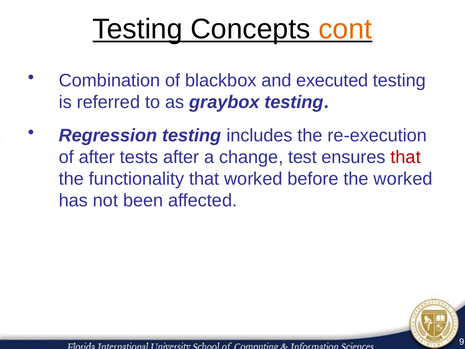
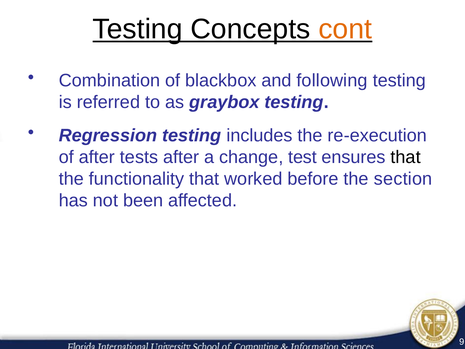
executed: executed -> following
that at (406, 157) colour: red -> black
the worked: worked -> section
